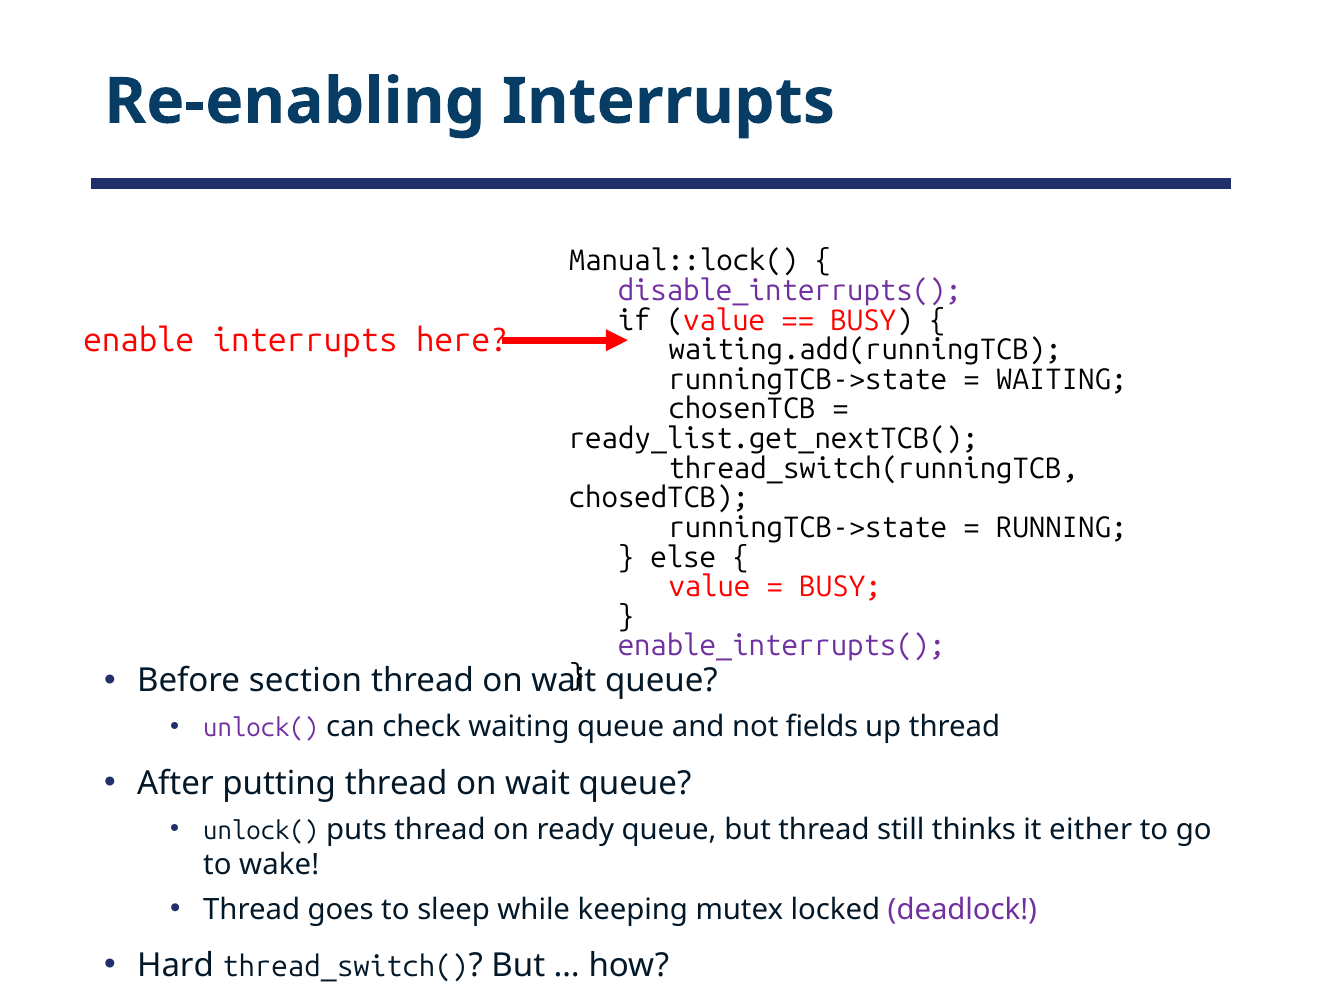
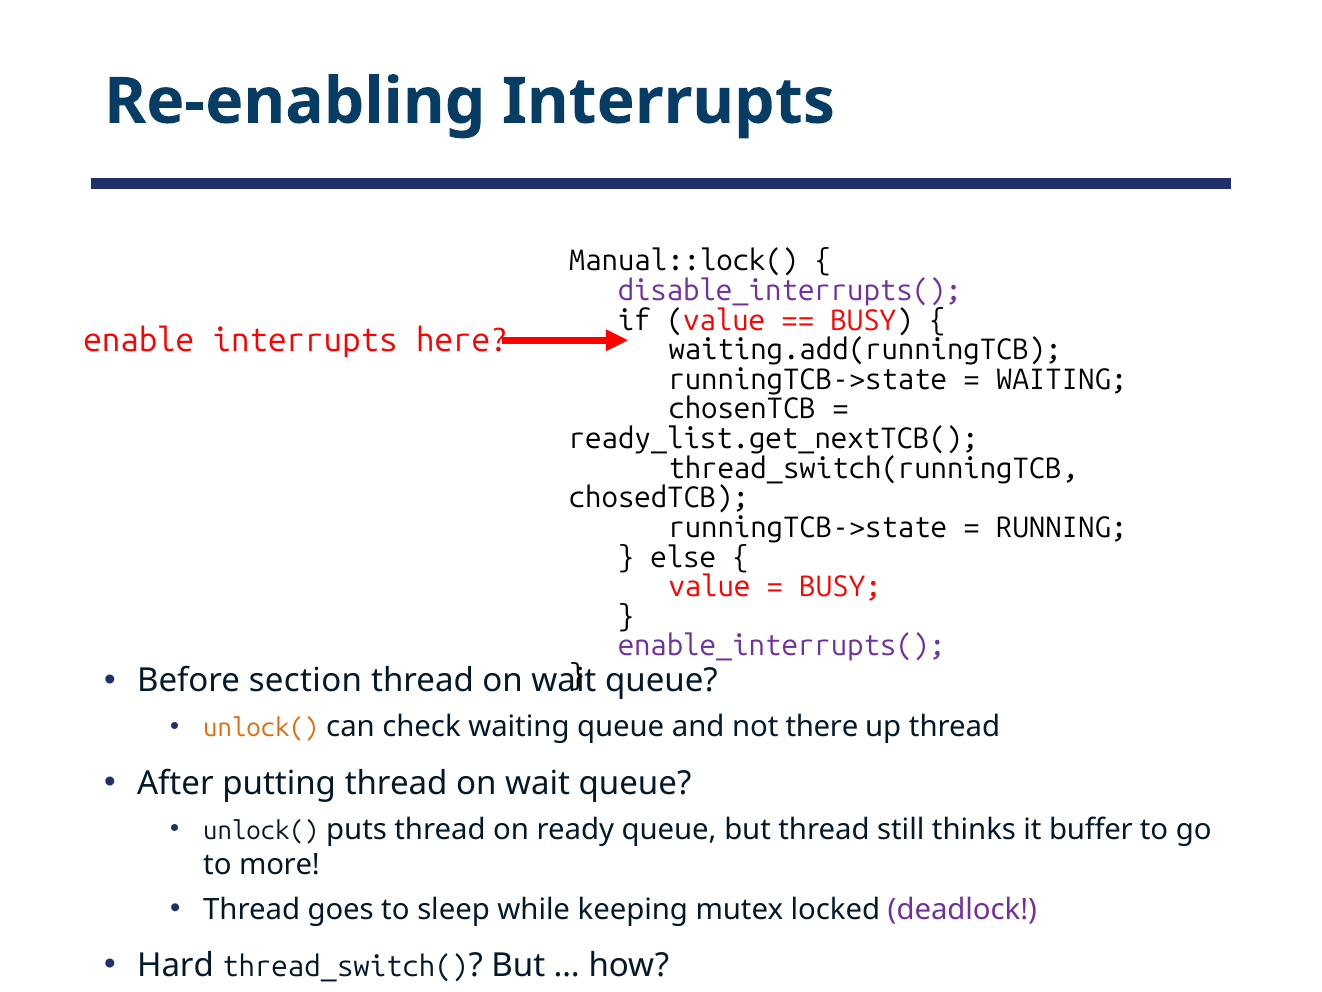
unlock( at (261, 728) colour: purple -> orange
fields: fields -> there
either: either -> buffer
wake: wake -> more
